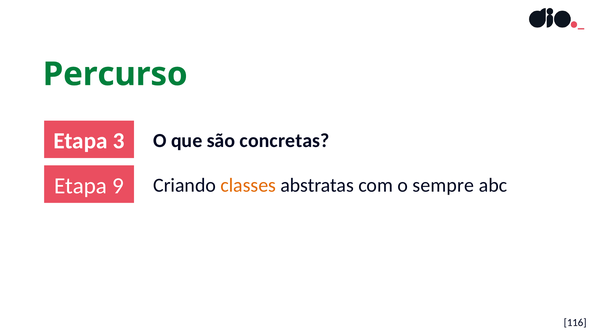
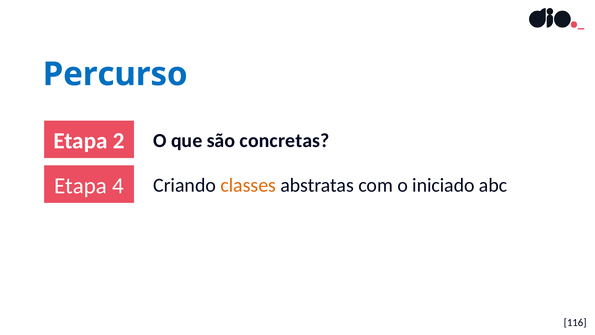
Percurso colour: green -> blue
3: 3 -> 2
9: 9 -> 4
sempre: sempre -> iniciado
